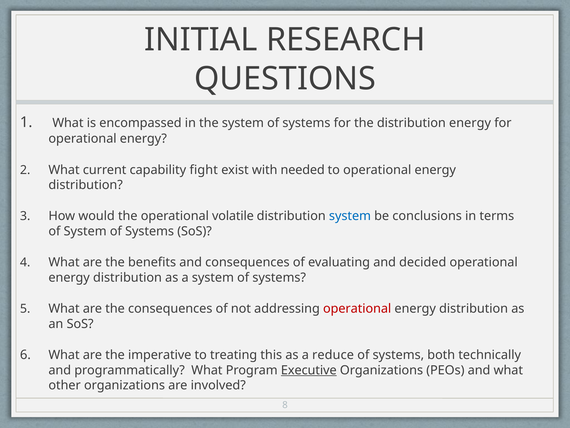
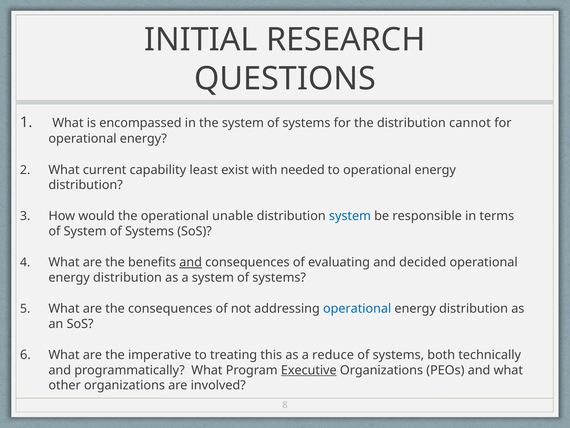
distribution energy: energy -> cannot
fight: fight -> least
volatile: volatile -> unable
conclusions: conclusions -> responsible
and at (191, 262) underline: none -> present
operational at (357, 308) colour: red -> blue
